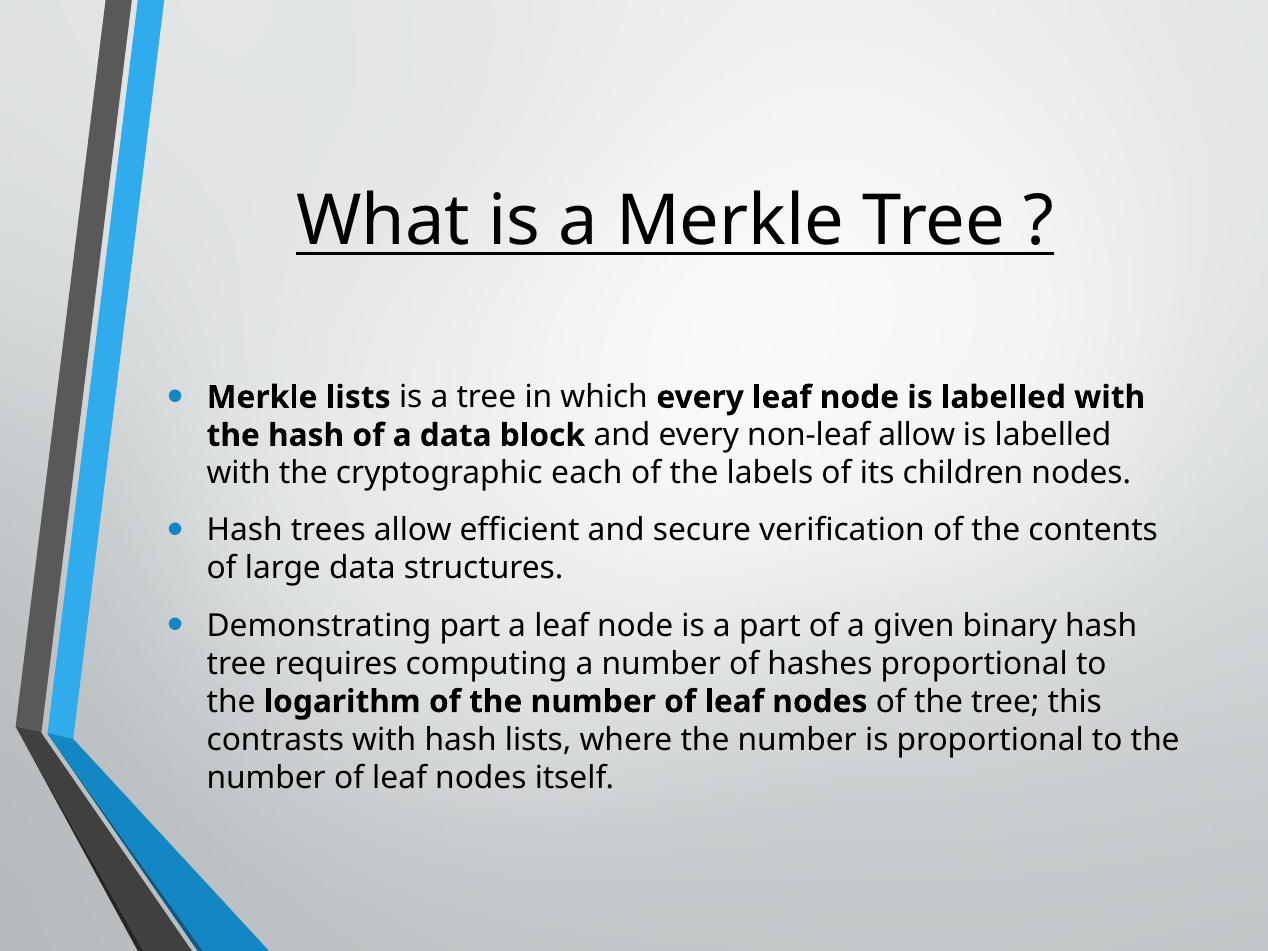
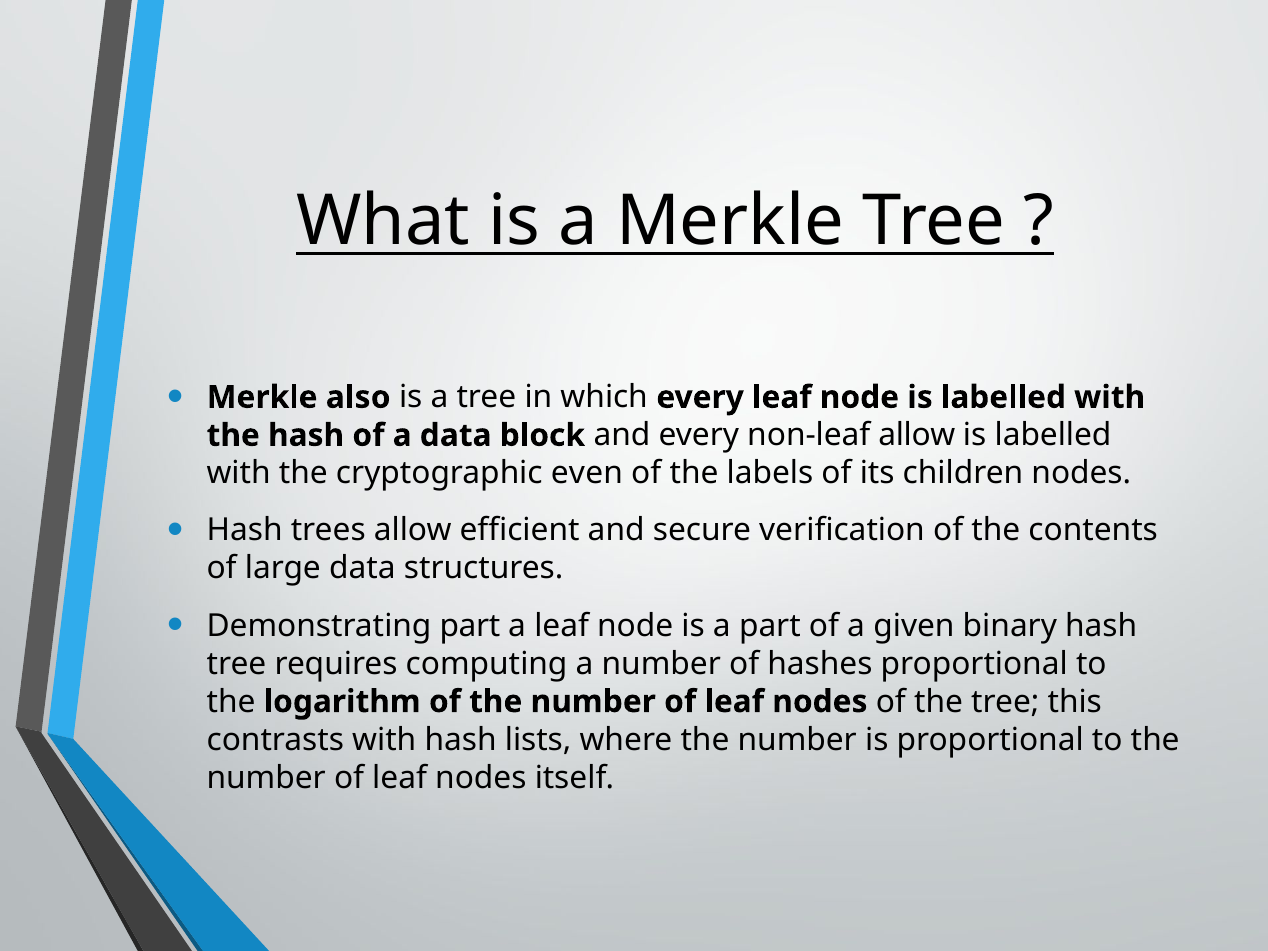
Merkle lists: lists -> also
each: each -> even
